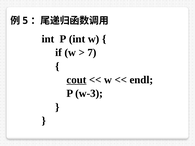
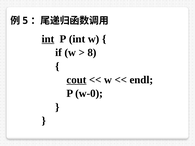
int at (48, 39) underline: none -> present
7: 7 -> 8
w-3: w-3 -> w-0
